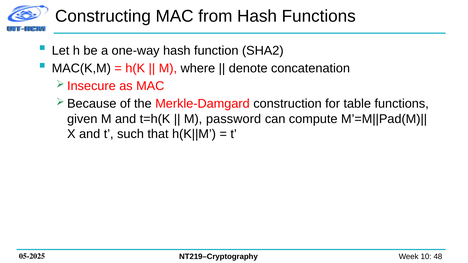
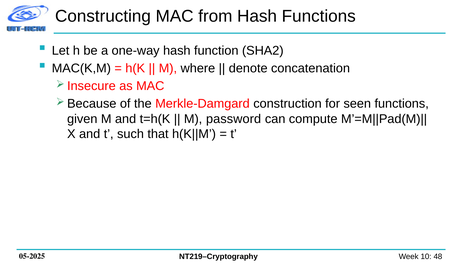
table: table -> seen
